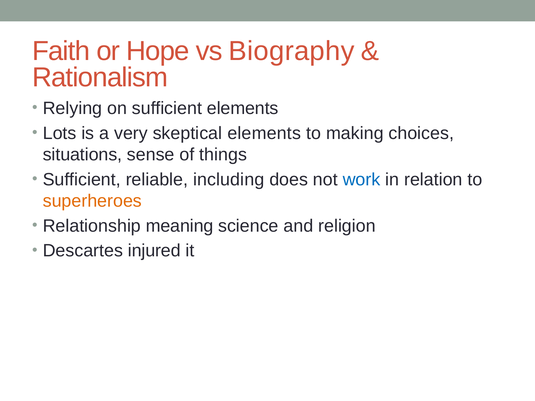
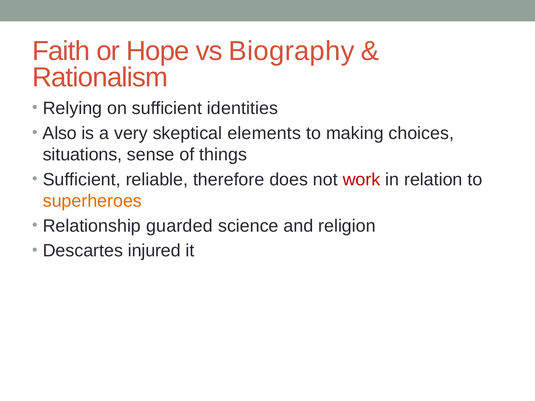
sufficient elements: elements -> identities
Lots: Lots -> Also
including: including -> therefore
work colour: blue -> red
meaning: meaning -> guarded
